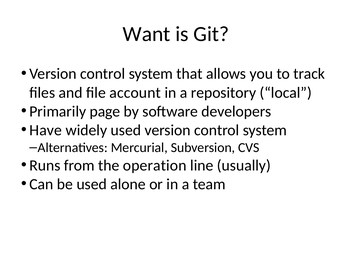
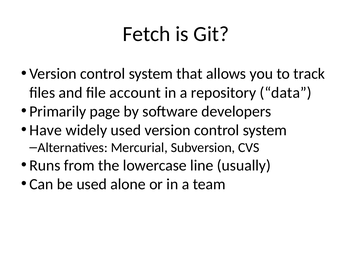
Want: Want -> Fetch
local: local -> data
operation: operation -> lowercase
